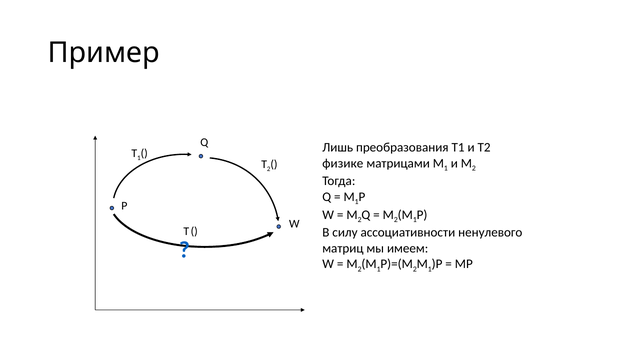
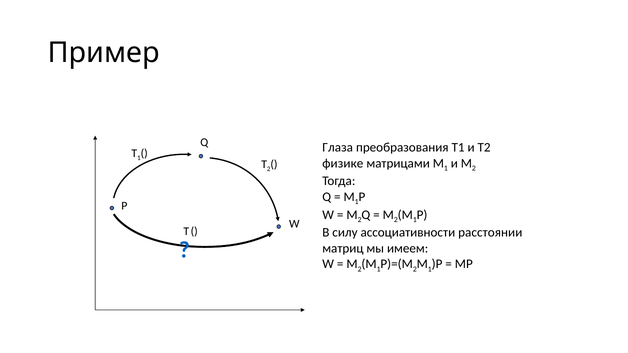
Лишь: Лишь -> Глаза
ненулевого: ненулевого -> расстоянии
